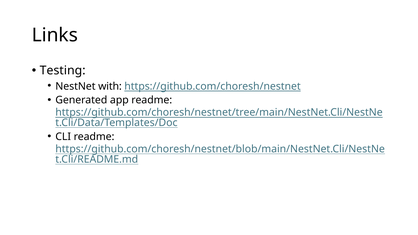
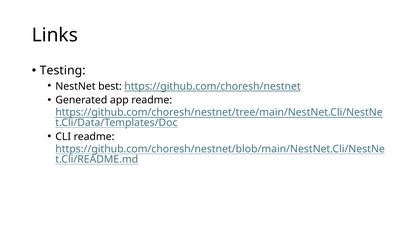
with: with -> best
